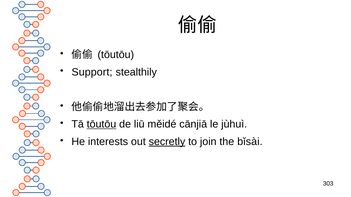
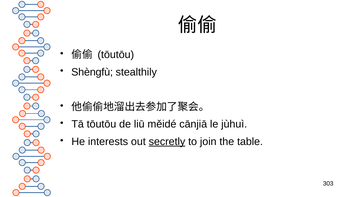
Support: Support -> Shèngfù
tōutōu at (101, 124) underline: present -> none
bǐsài: bǐsài -> table
